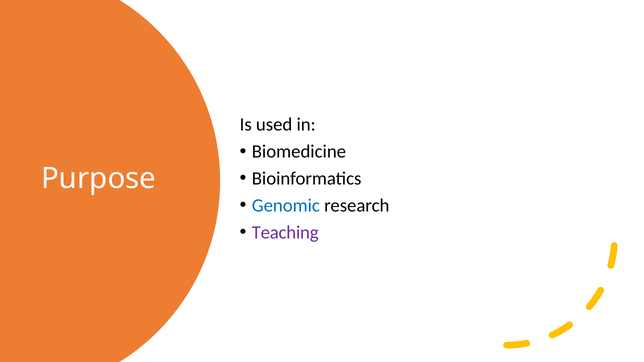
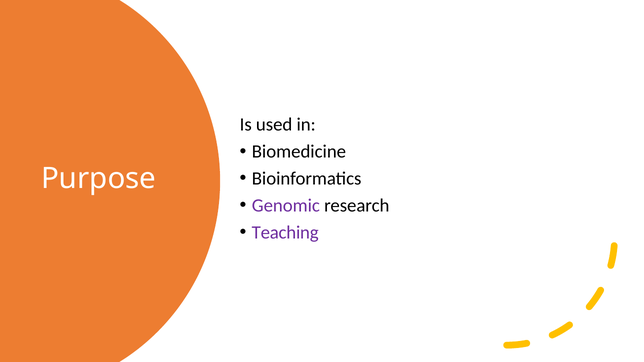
Genomic colour: blue -> purple
